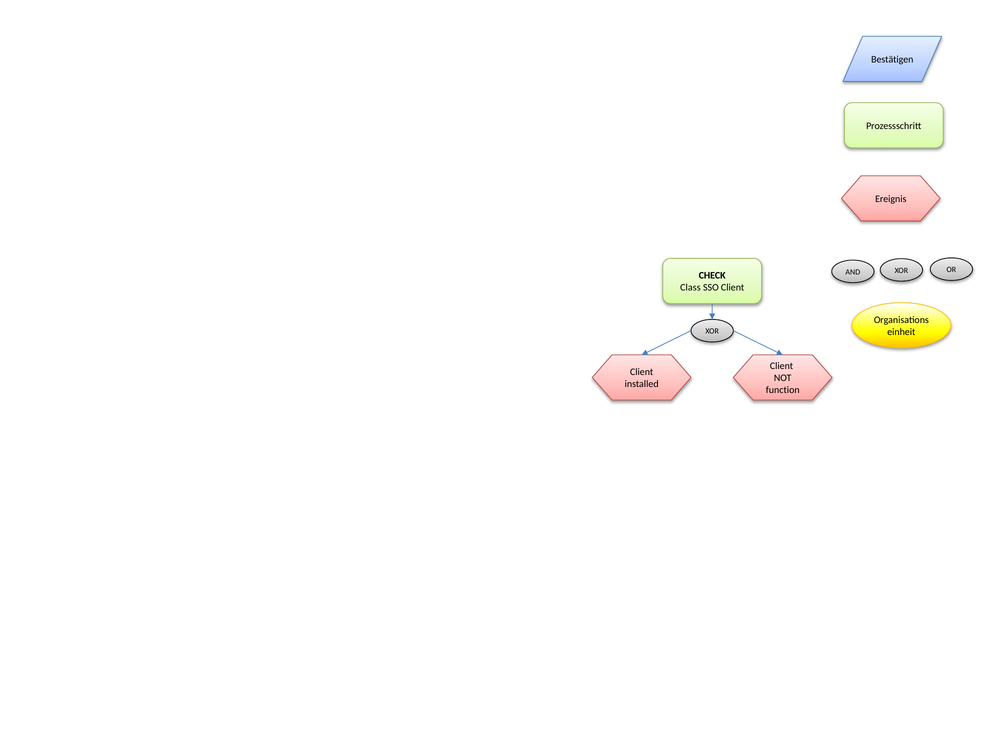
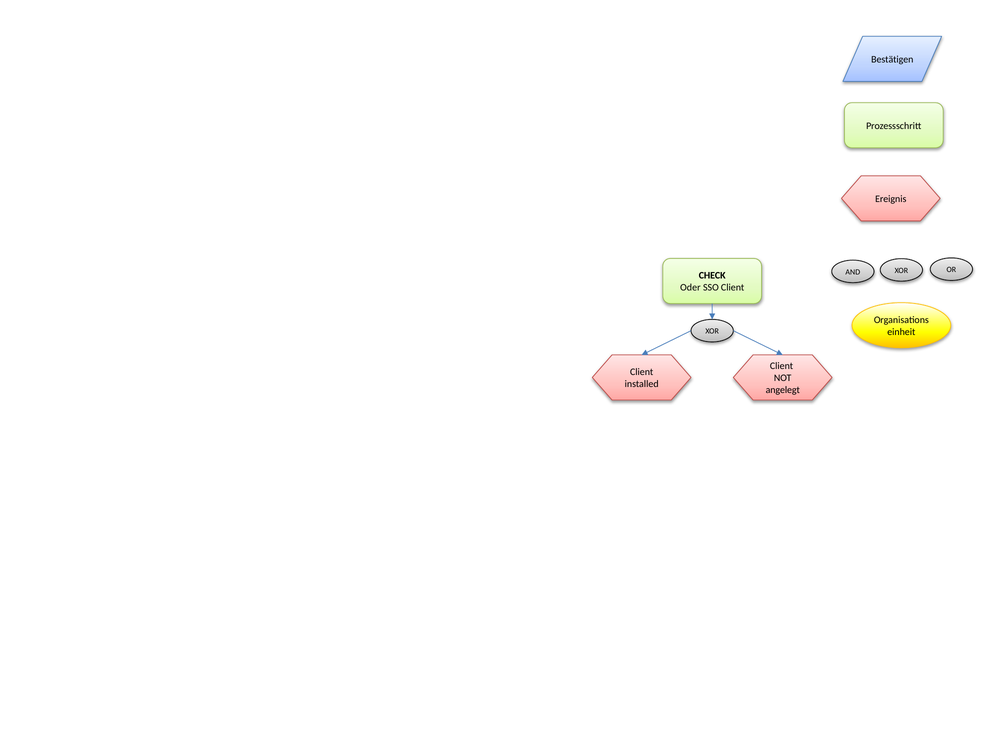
Class: Class -> Oder
function: function -> angelegt
